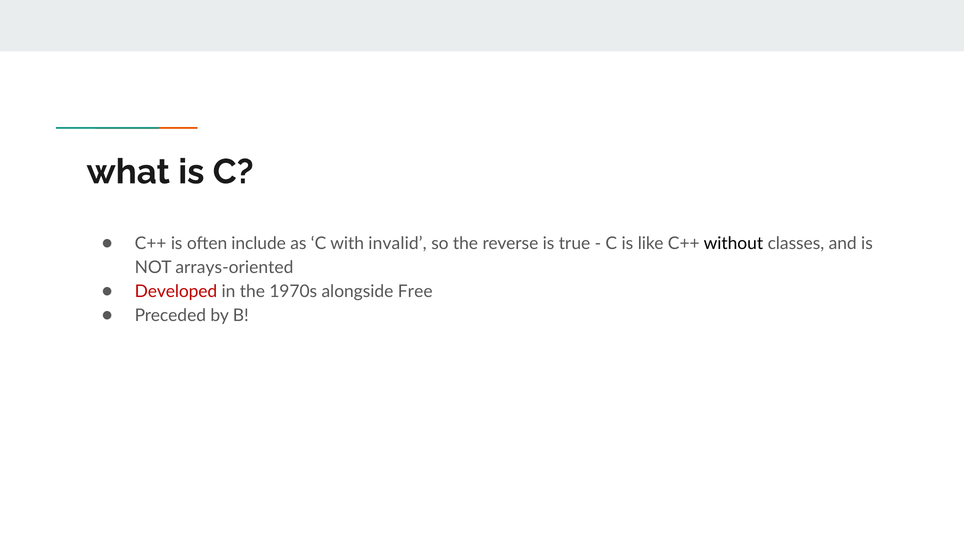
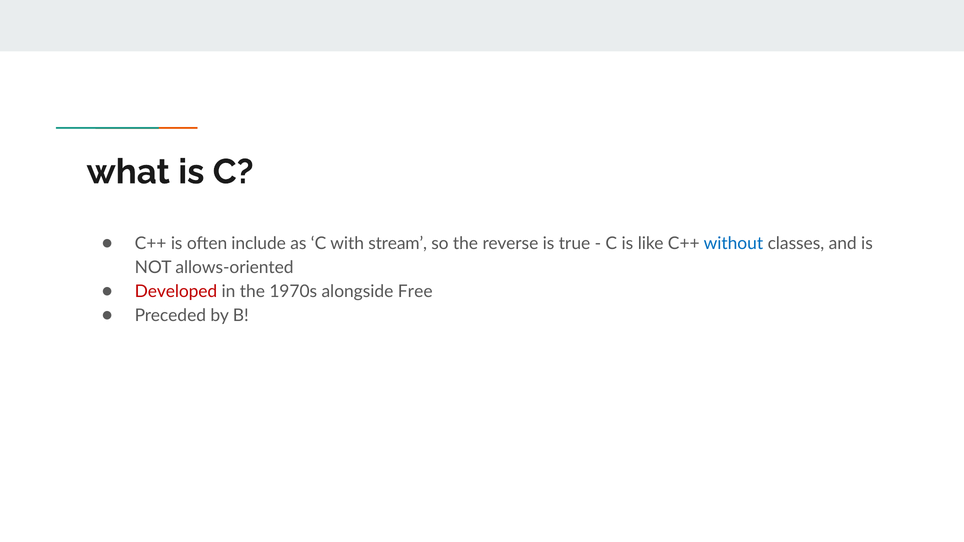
invalid: invalid -> stream
without colour: black -> blue
arrays-oriented: arrays-oriented -> allows-oriented
